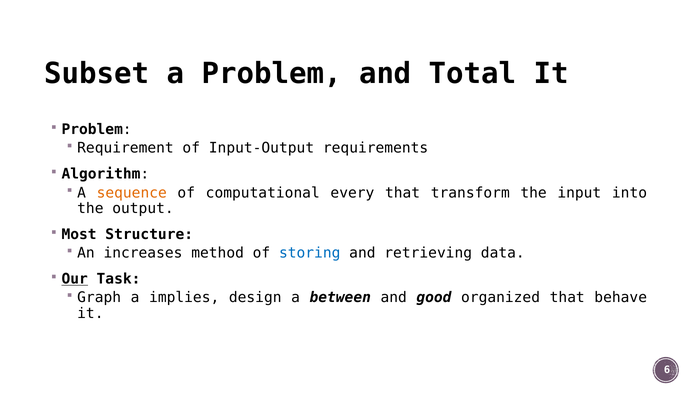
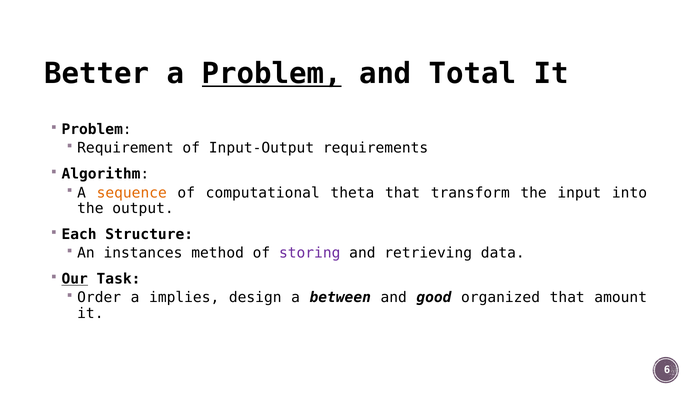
Subset: Subset -> Better
Problem at (272, 74) underline: none -> present
every: every -> theta
Most: Most -> Each
increases: increases -> instances
storing colour: blue -> purple
Graph: Graph -> Order
behave: behave -> amount
